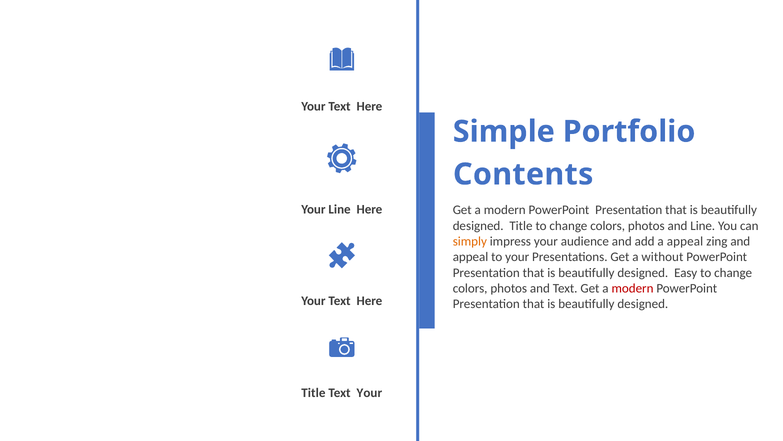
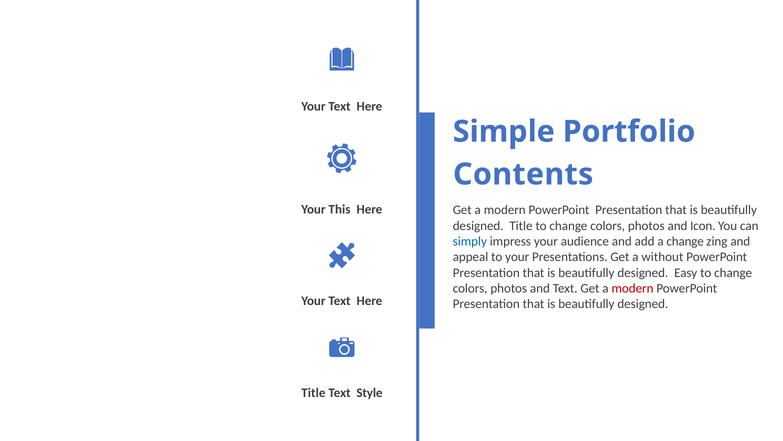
Your Line: Line -> This
and Line: Line -> Icon
simply colour: orange -> blue
a appeal: appeal -> change
Text Your: Your -> Style
